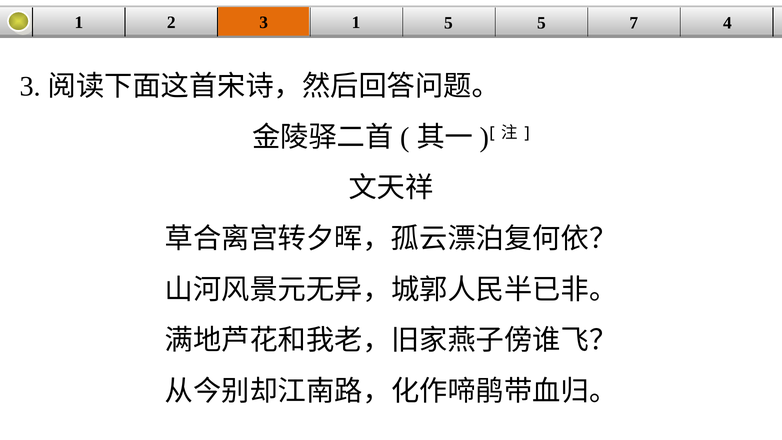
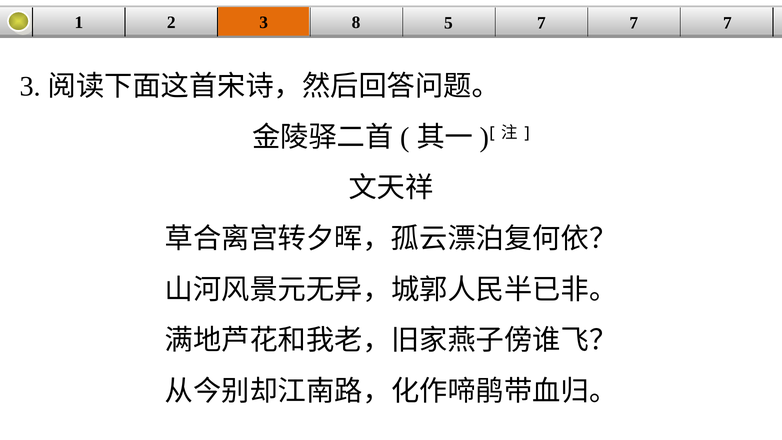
3 1: 1 -> 8
5 5: 5 -> 7
4 at (727, 23): 4 -> 7
